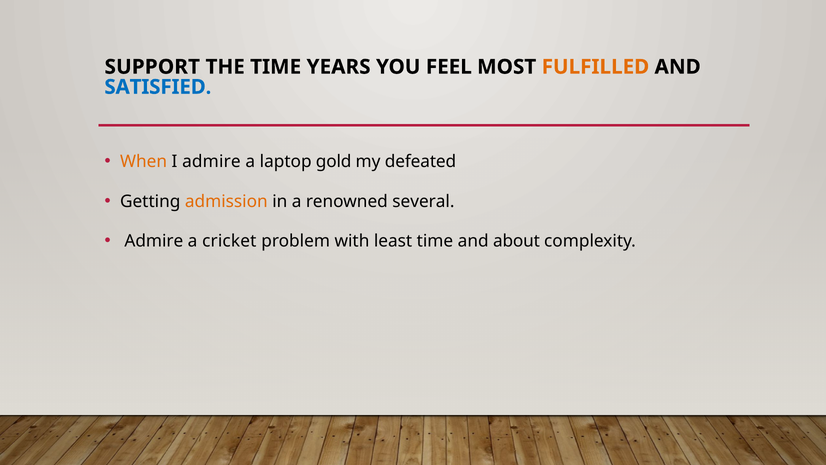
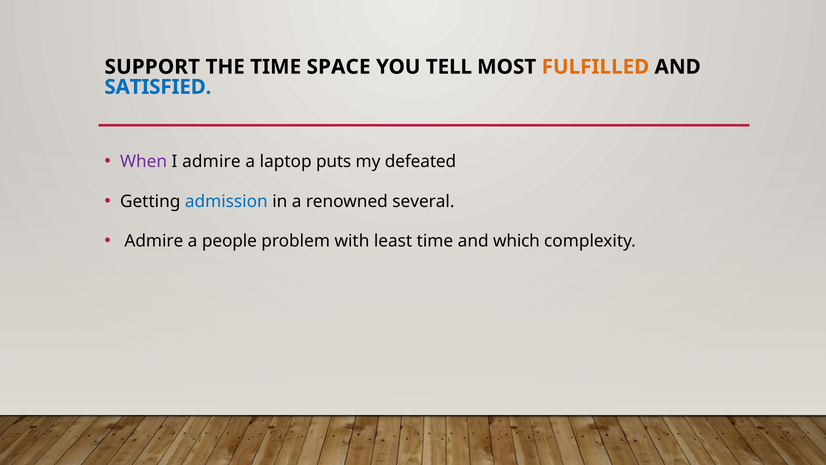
YEARS: YEARS -> SPACE
FEEL: FEEL -> TELL
When colour: orange -> purple
gold: gold -> puts
admission colour: orange -> blue
cricket: cricket -> people
about: about -> which
